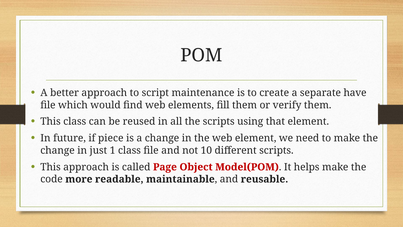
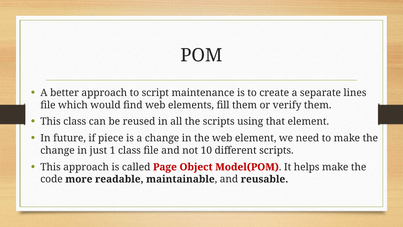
have: have -> lines
